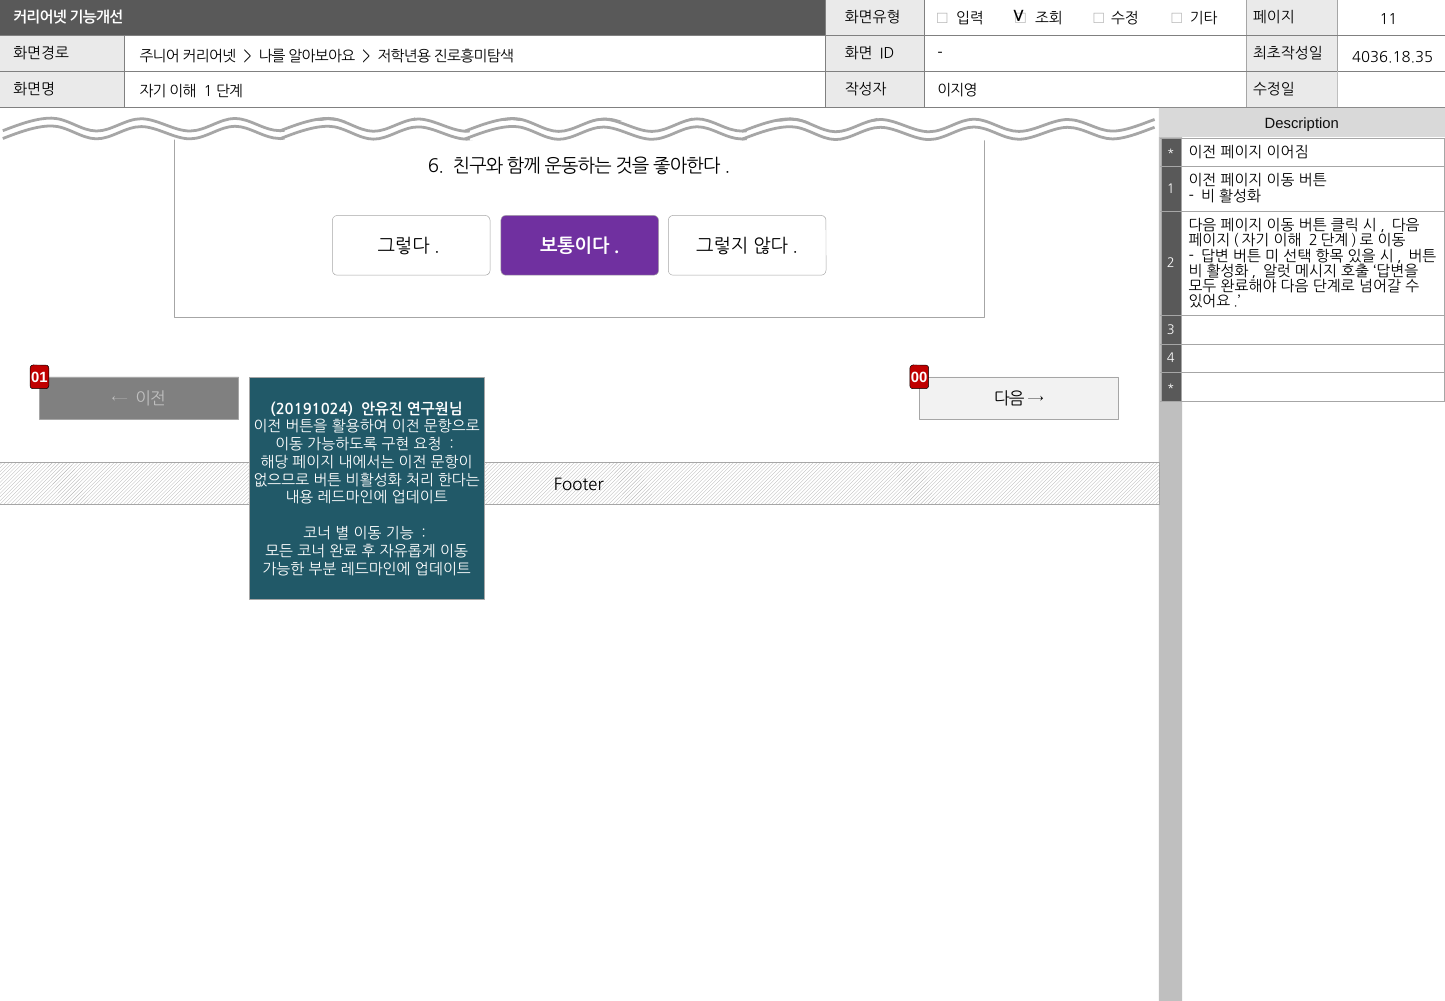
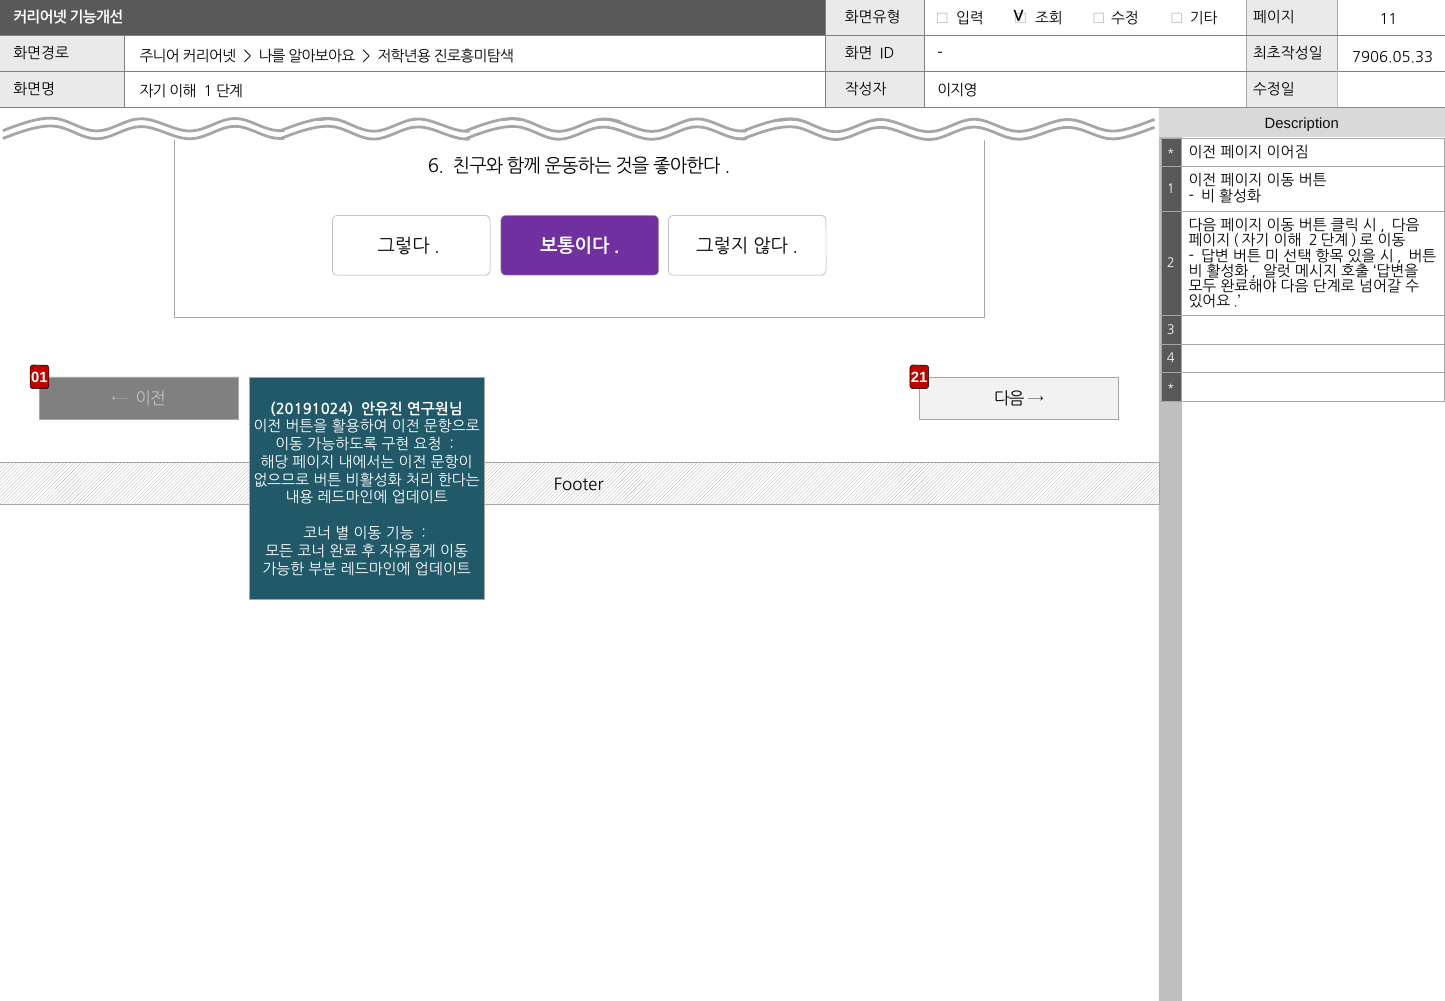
4036.18.35: 4036.18.35 -> 7906.05.33
00: 00 -> 21
